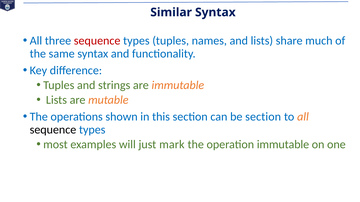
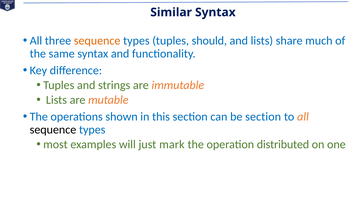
sequence at (97, 41) colour: red -> orange
names: names -> should
operation immutable: immutable -> distributed
